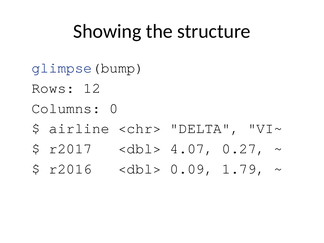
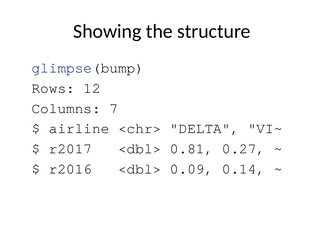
0: 0 -> 7
4.07: 4.07 -> 0.81
1.79: 1.79 -> 0.14
